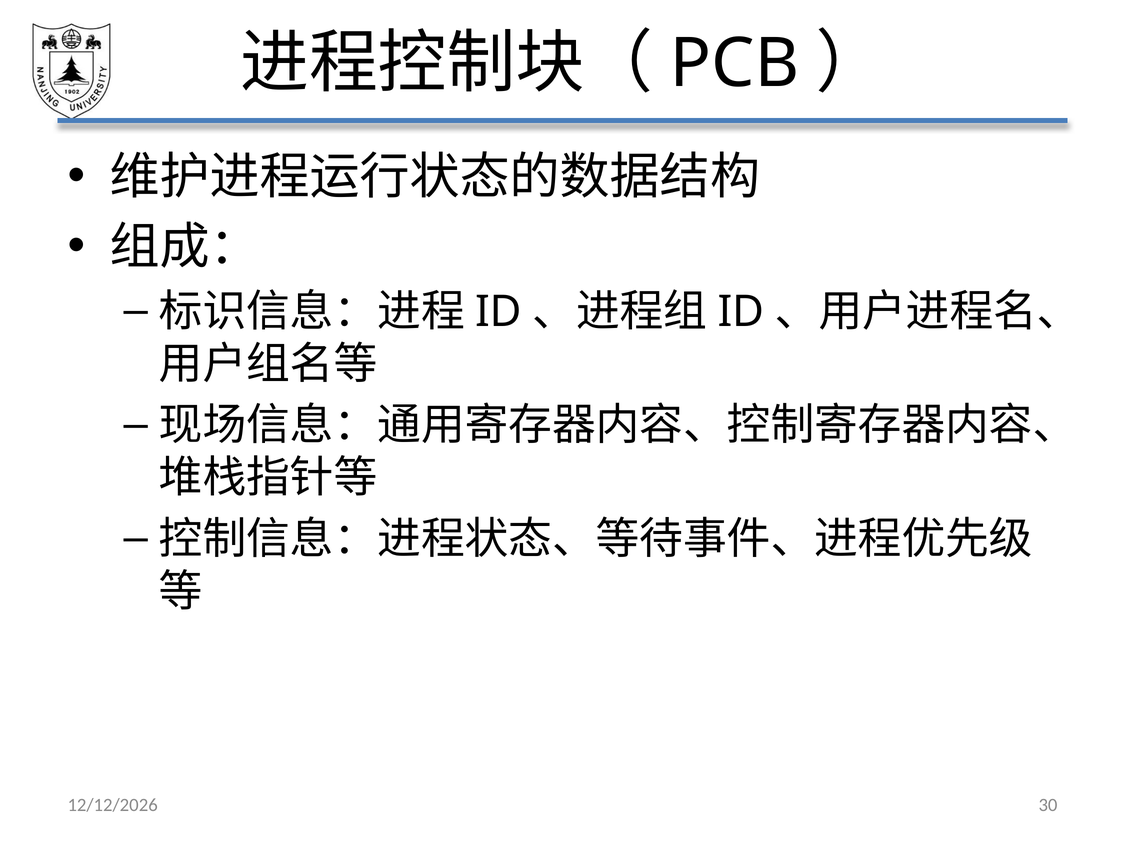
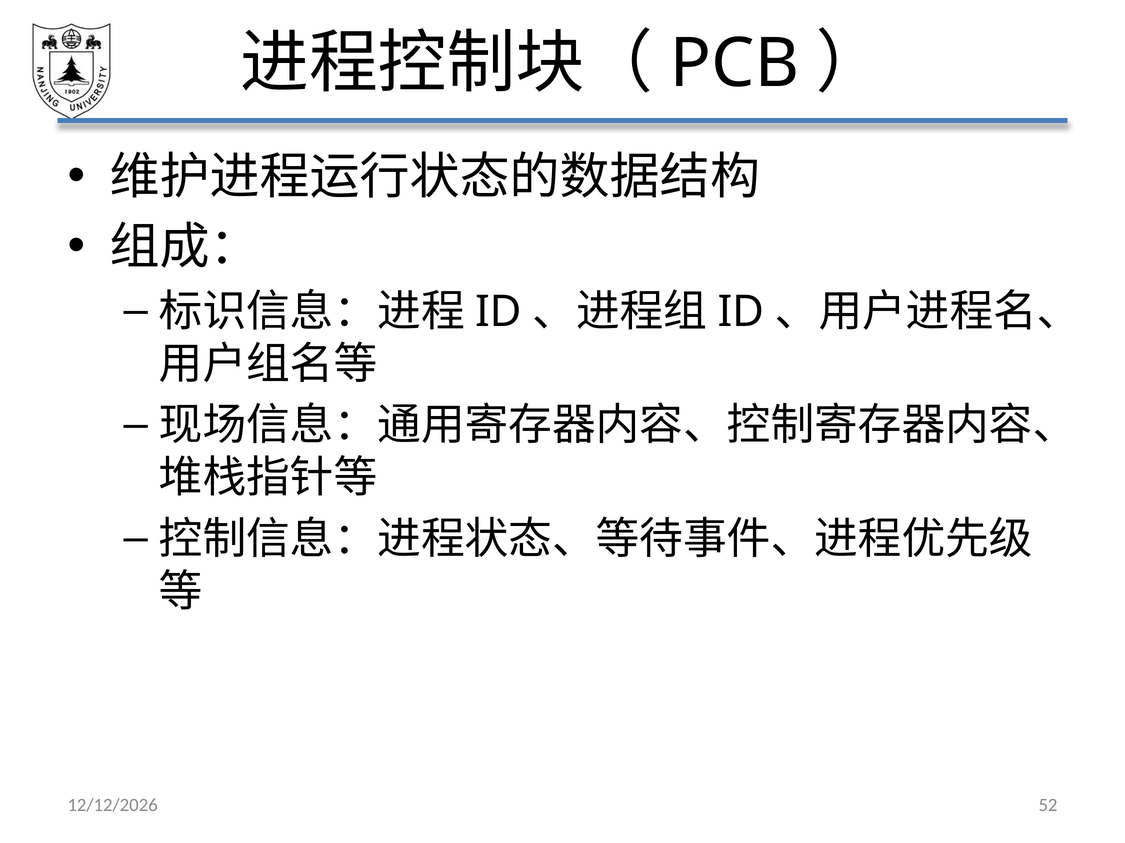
30: 30 -> 52
